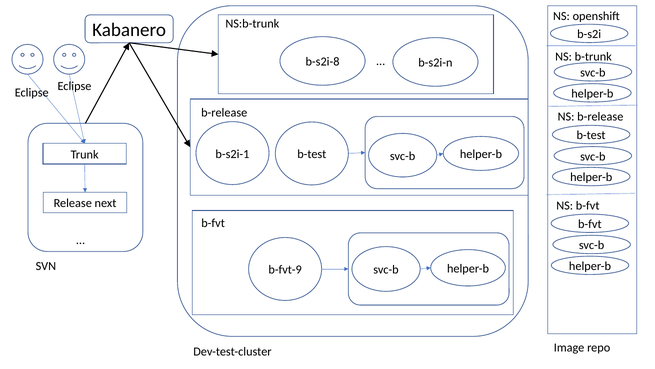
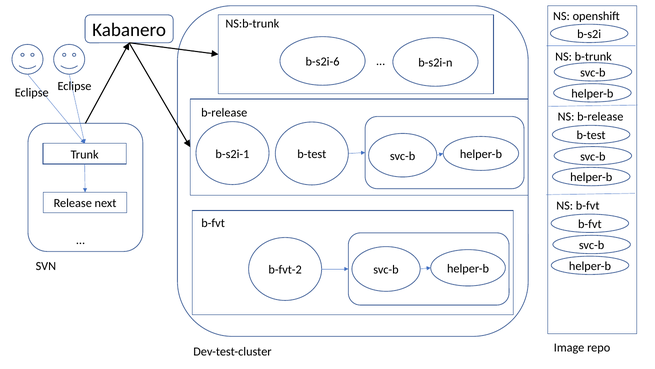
b-s2i-8: b-s2i-8 -> b-s2i-6
b-fvt-9: b-fvt-9 -> b-fvt-2
